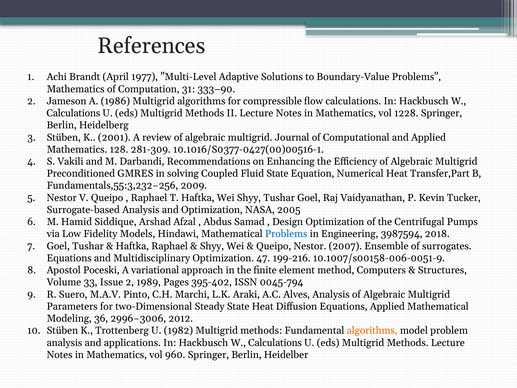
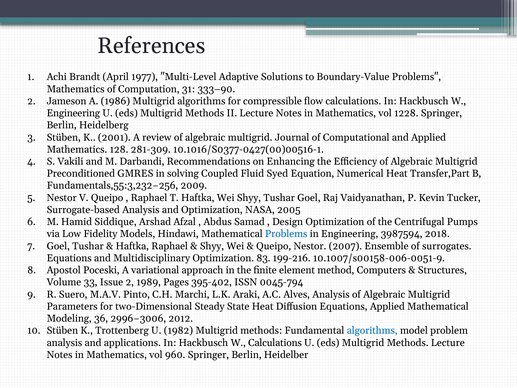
Calculations at (73, 113): Calculations -> Engineering
Fluid State: State -> Syed
47: 47 -> 83
algorithms at (372, 330) colour: orange -> blue
